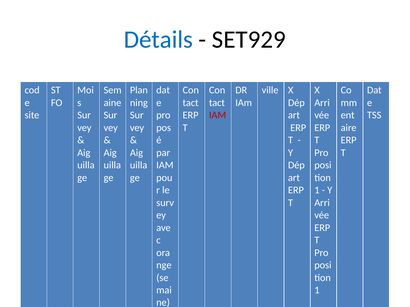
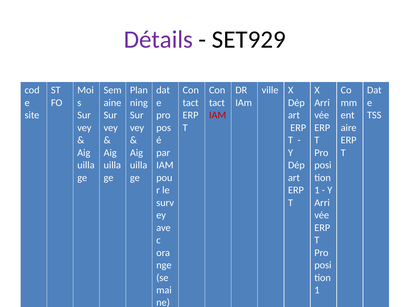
Détails colour: blue -> purple
